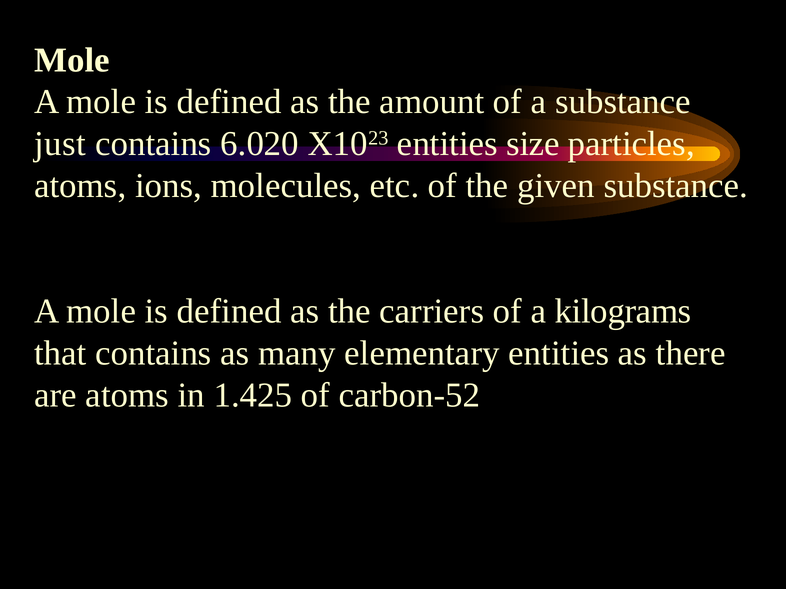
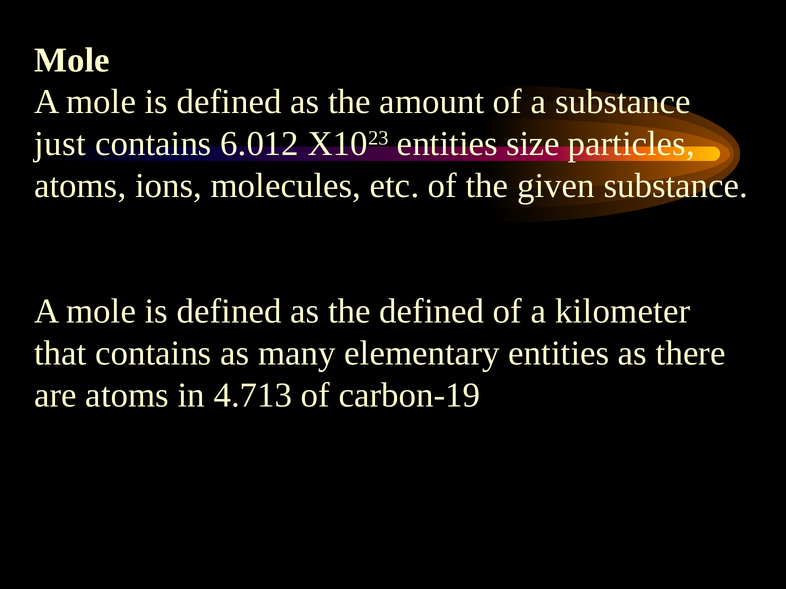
6.020: 6.020 -> 6.012
the carriers: carriers -> defined
kilograms: kilograms -> kilometer
1.425: 1.425 -> 4.713
carbon-52: carbon-52 -> carbon-19
